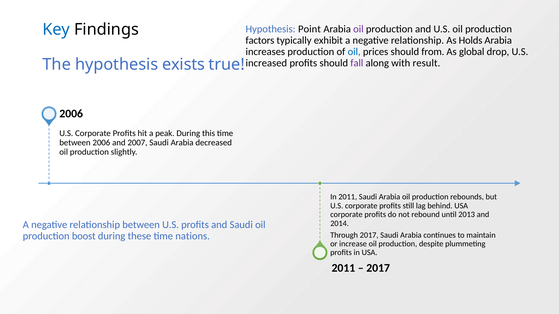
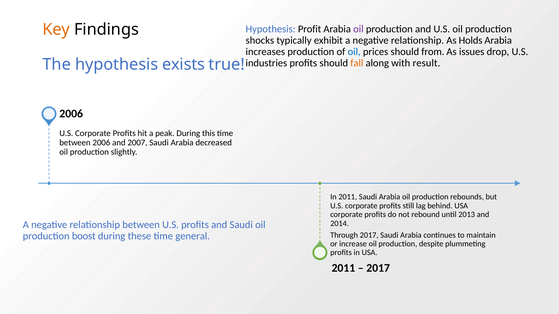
Key colour: blue -> orange
Point: Point -> Profit
factors: factors -> shocks
global: global -> issues
increased: increased -> industries
fall colour: purple -> orange
nations: nations -> general
